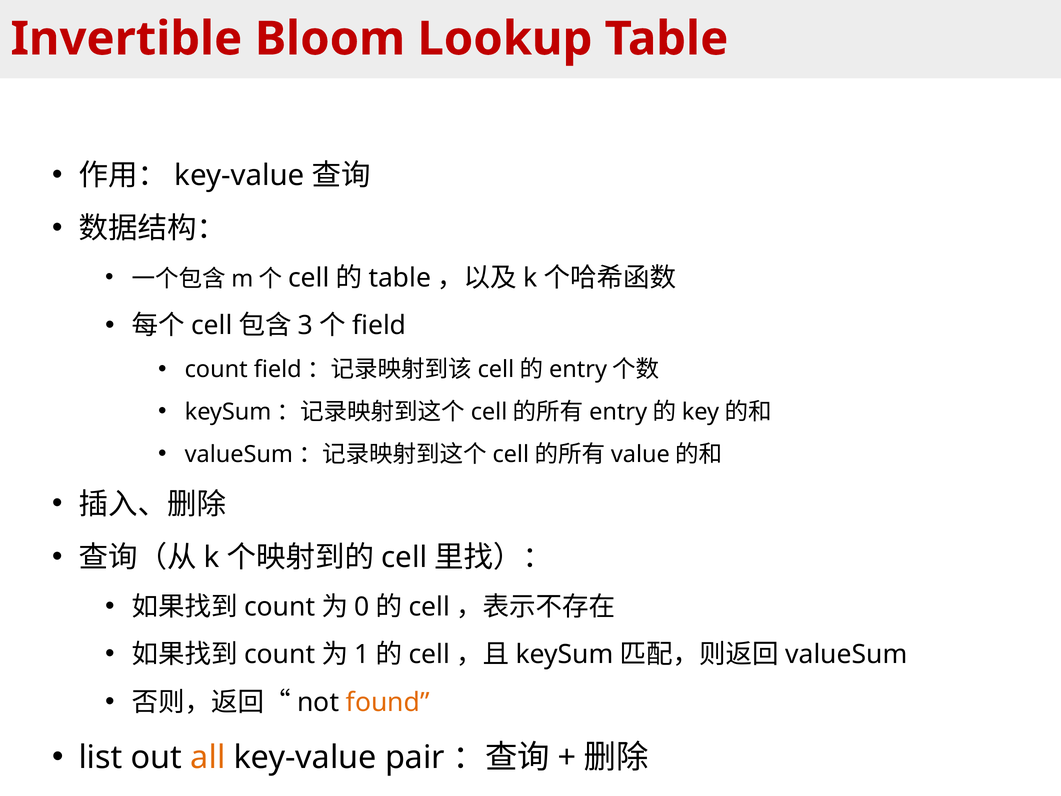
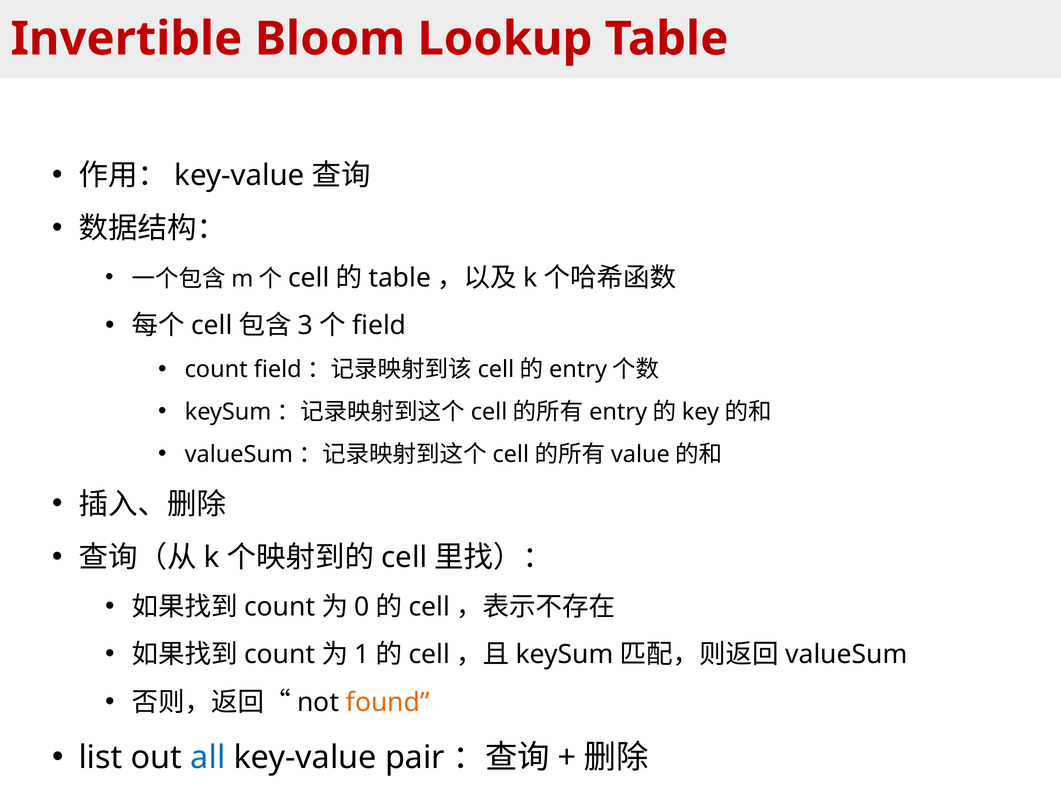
all colour: orange -> blue
